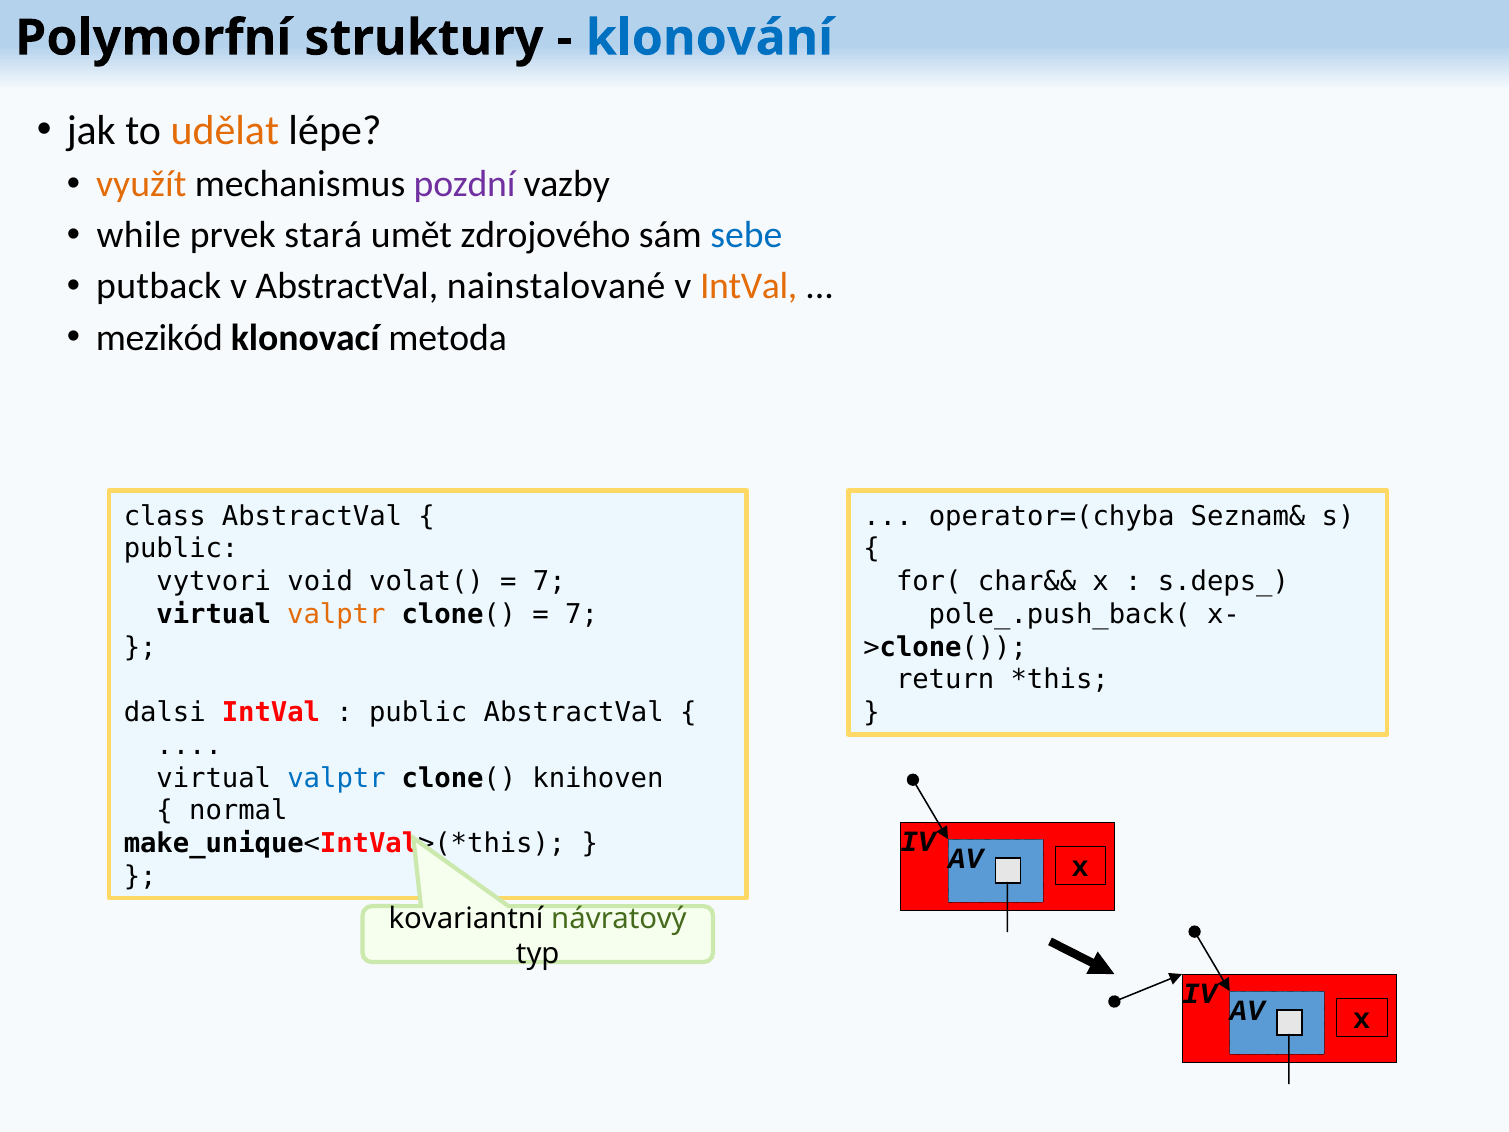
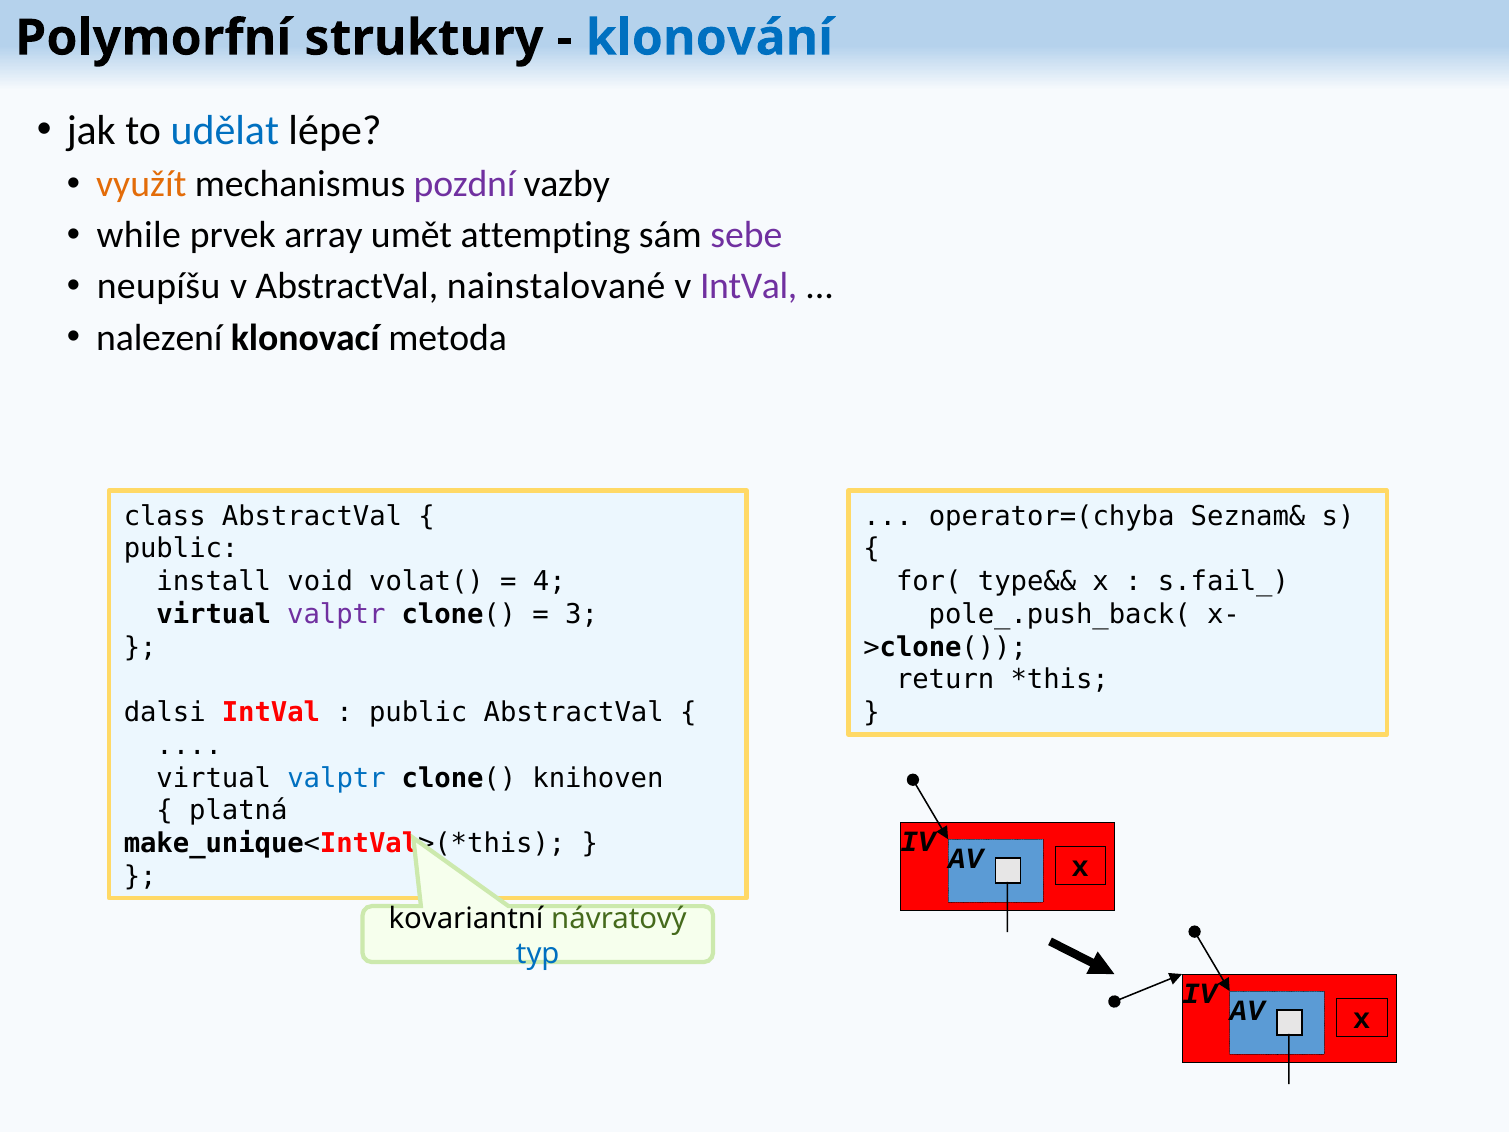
udělat colour: orange -> blue
stará: stará -> array
zdrojového: zdrojového -> attempting
sebe colour: blue -> purple
putback: putback -> neupíšu
IntVal at (749, 286) colour: orange -> purple
mezikód: mezikód -> nalezení
vytvori: vytvori -> install
7 at (549, 582): 7 -> 4
char&&: char&& -> type&&
s.deps_: s.deps_ -> s.fail_
valptr at (336, 614) colour: orange -> purple
7 at (582, 614): 7 -> 3
normal: normal -> platná
typ colour: black -> blue
